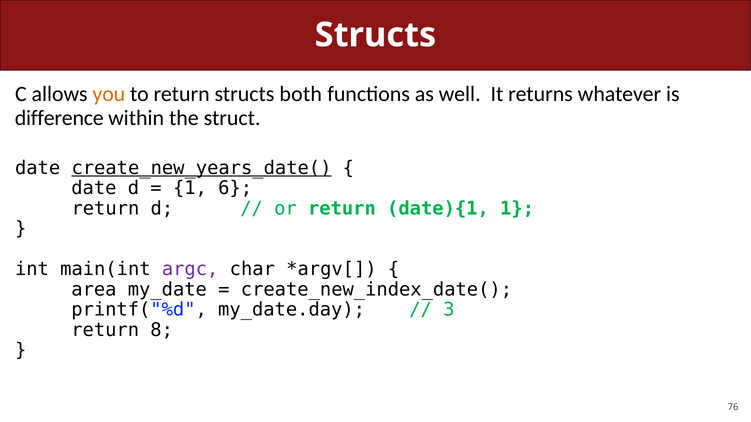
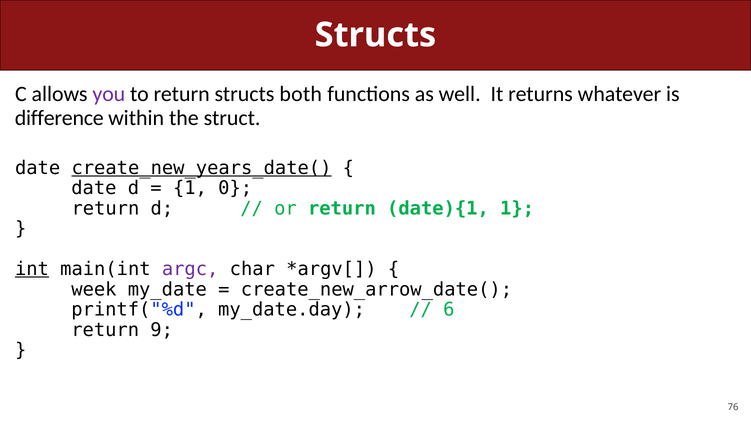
you colour: orange -> purple
6: 6 -> 0
int underline: none -> present
area: area -> week
create_new_index_date(: create_new_index_date( -> create_new_arrow_date(
3: 3 -> 6
8: 8 -> 9
